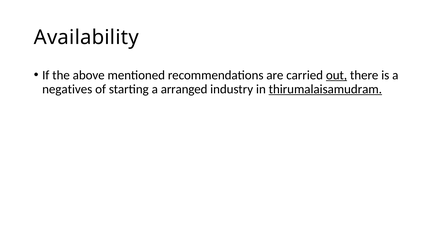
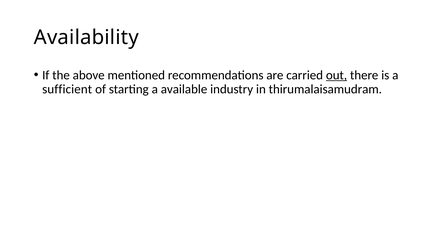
negatives: negatives -> sufficient
arranged: arranged -> available
thirumalaisamudram underline: present -> none
